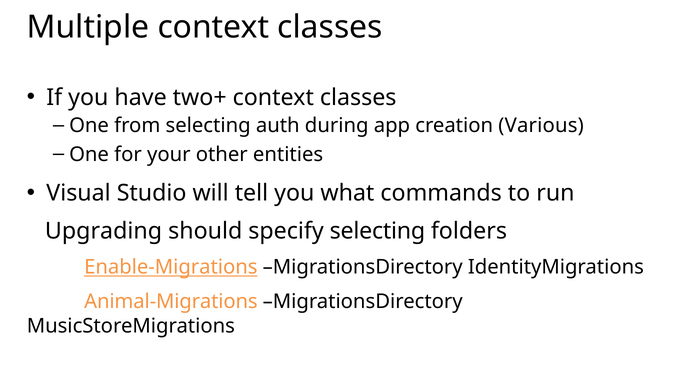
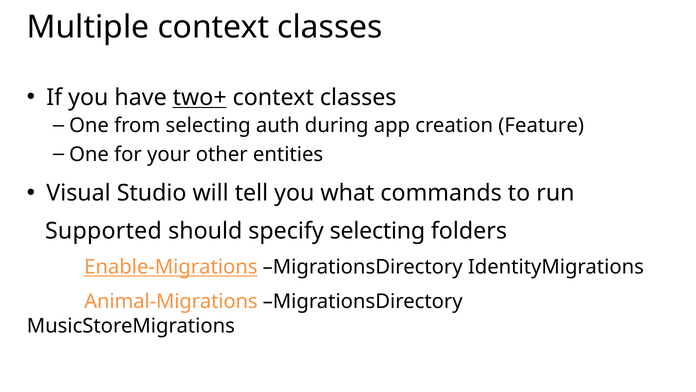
two+ underline: none -> present
Various: Various -> Feature
Upgrading: Upgrading -> Supported
